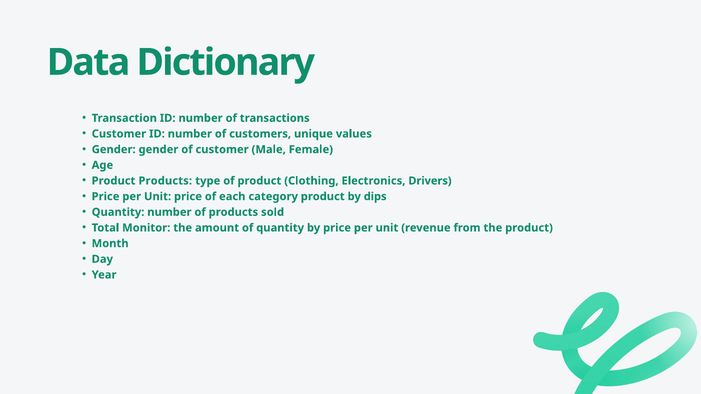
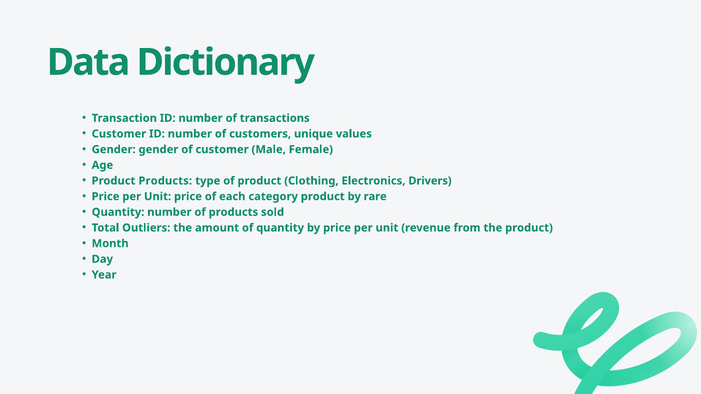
dips: dips -> rare
Monitor: Monitor -> Outliers
